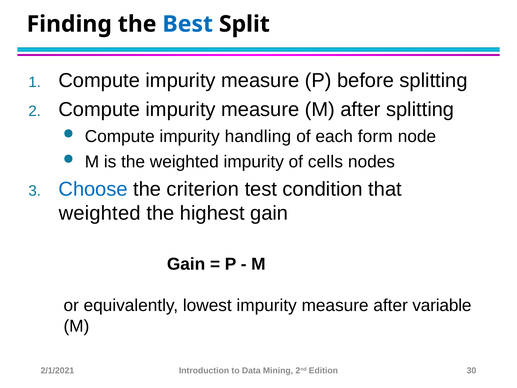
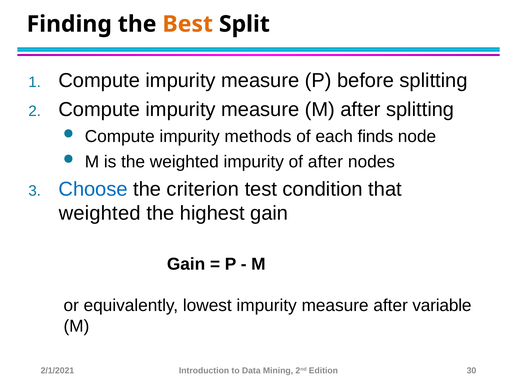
Best colour: blue -> orange
handling: handling -> methods
form: form -> finds
of cells: cells -> after
